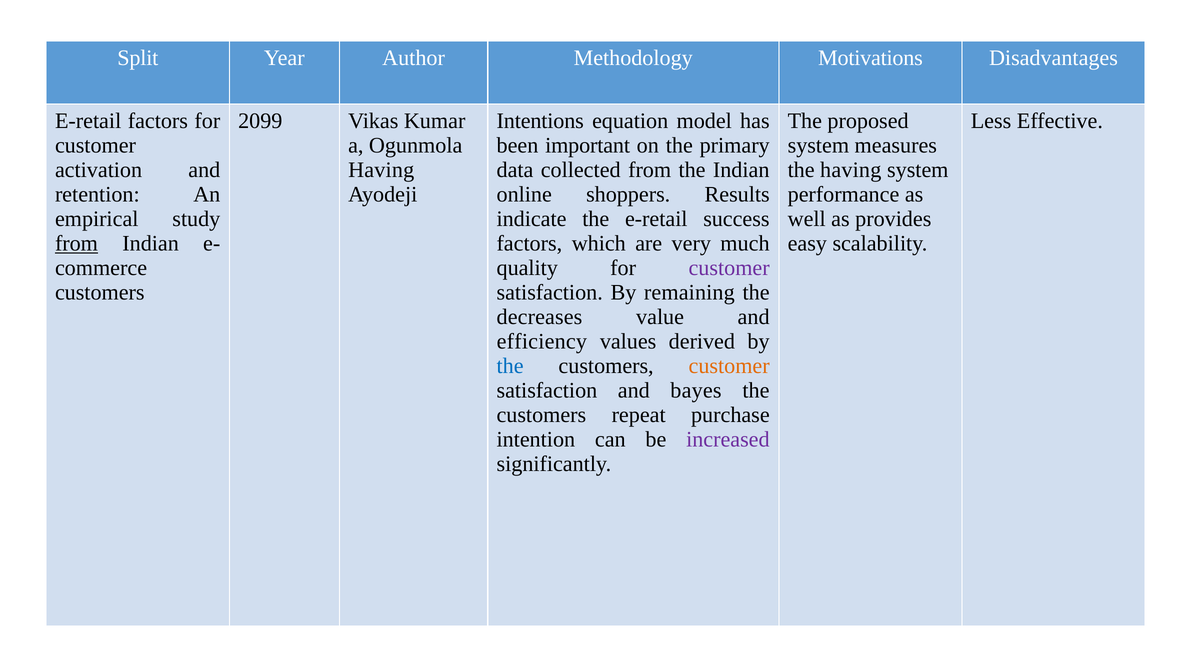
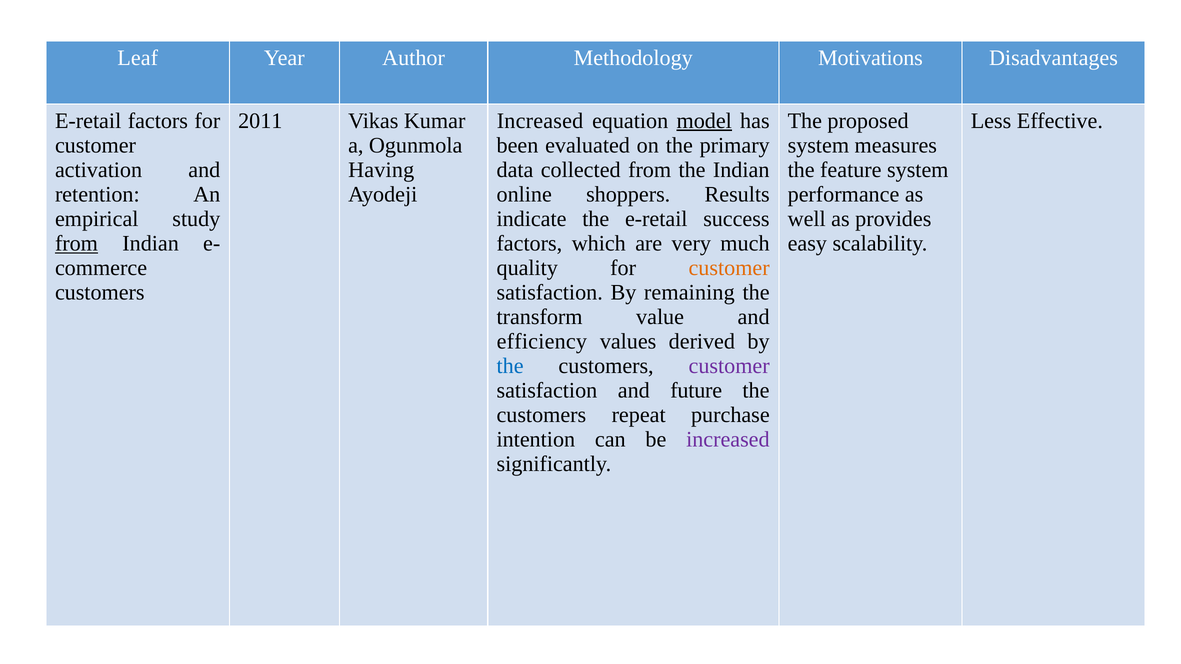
Split: Split -> Leaf
2099: 2099 -> 2011
Intentions at (540, 121): Intentions -> Increased
model underline: none -> present
important: important -> evaluated
the having: having -> feature
customer at (729, 268) colour: purple -> orange
decreases: decreases -> transform
customer at (729, 366) colour: orange -> purple
bayes: bayes -> future
